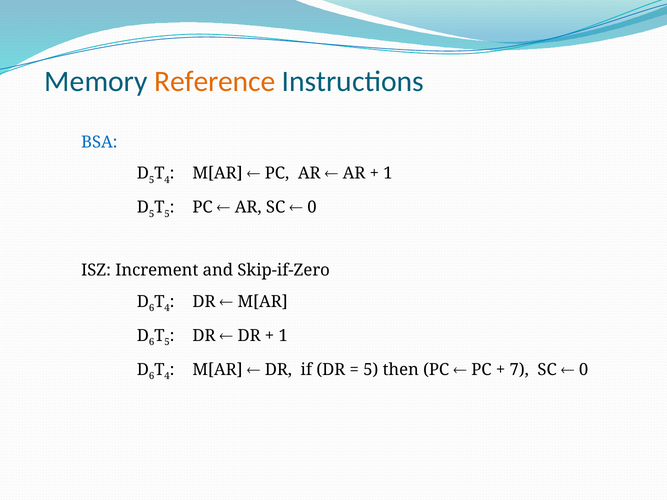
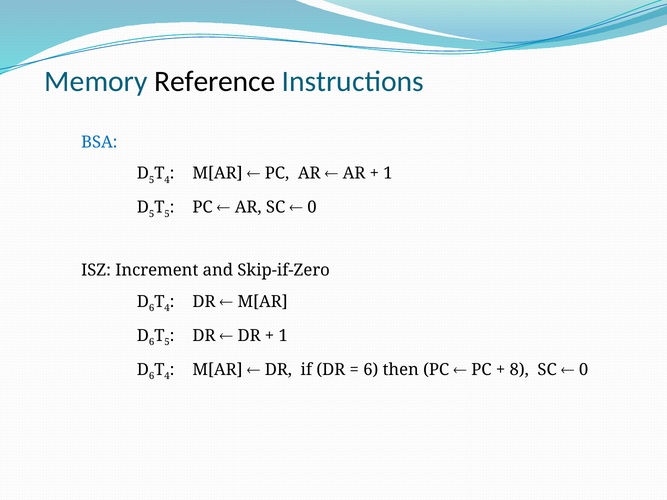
Reference colour: orange -> black
5 at (371, 370): 5 -> 6
7: 7 -> 8
